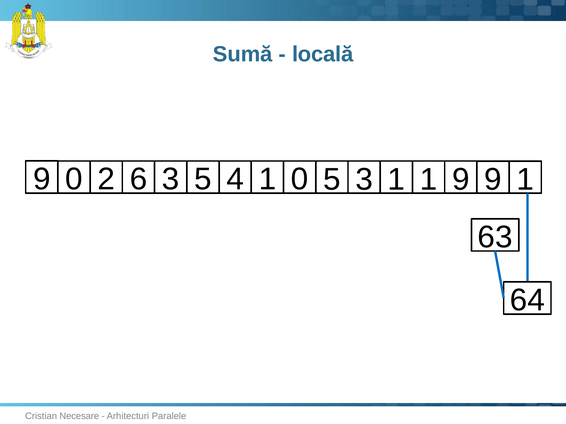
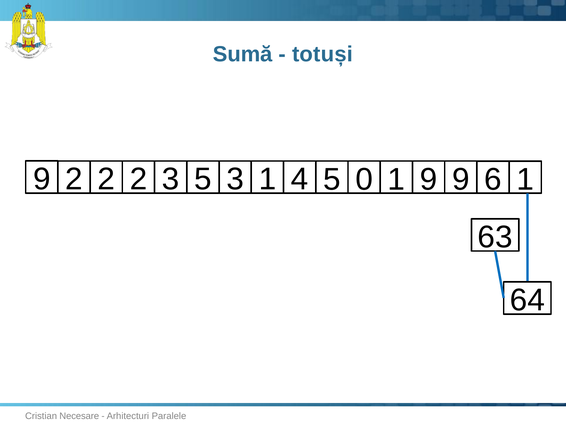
locală: locală -> totuși
9 0: 0 -> 2
6 at (138, 179): 6 -> 2
5 4: 4 -> 3
1 0: 0 -> 4
5 3: 3 -> 0
1 1: 1 -> 9
9 9: 9 -> 6
